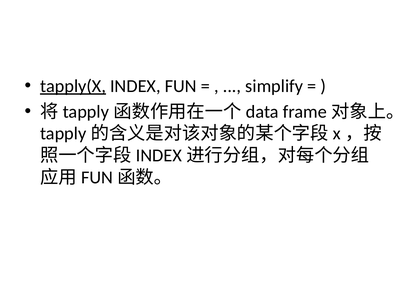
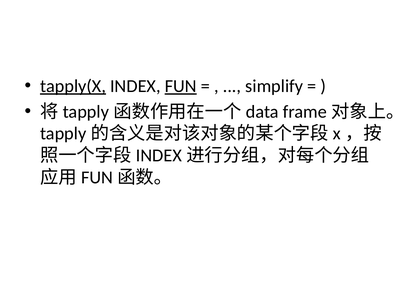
FUN underline: none -> present
